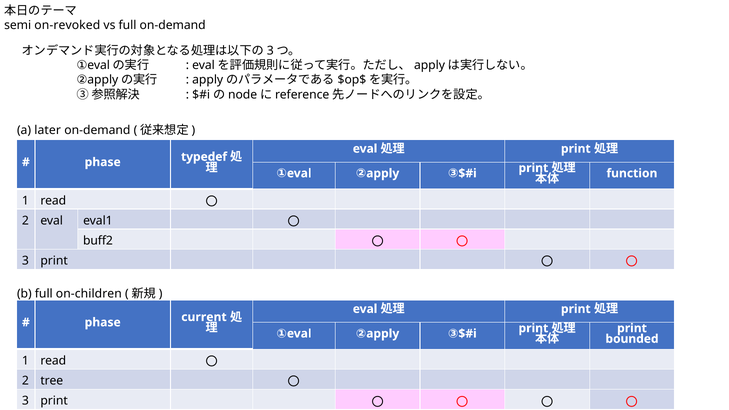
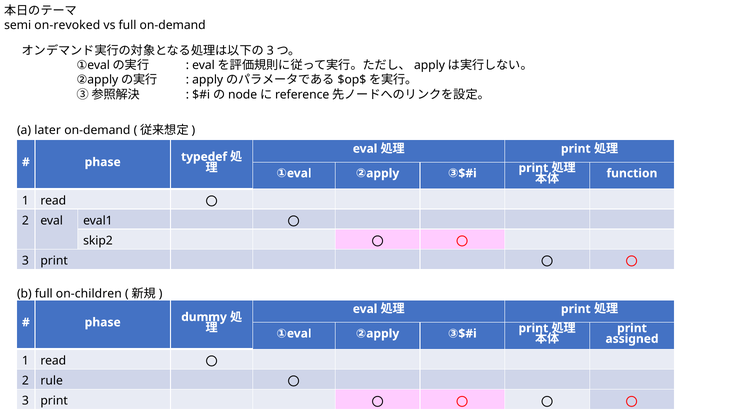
buff2: buff2 -> skip2
current: current -> dummy
bounded: bounded -> assigned
tree: tree -> rule
